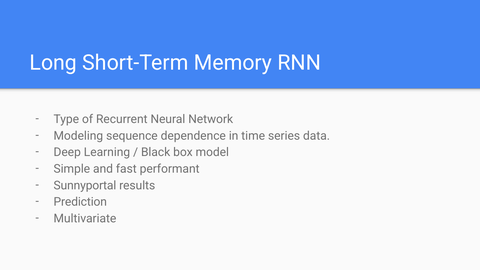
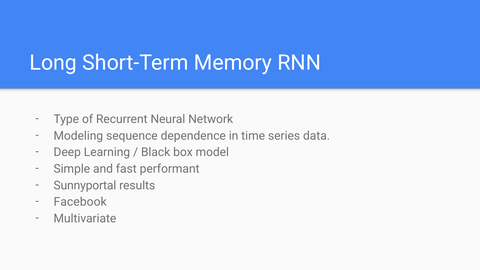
Prediction: Prediction -> Facebook
